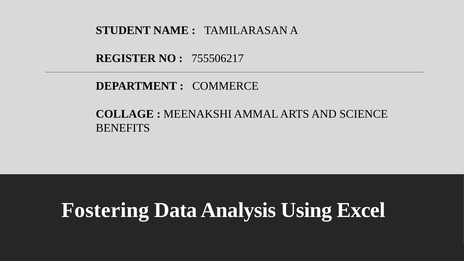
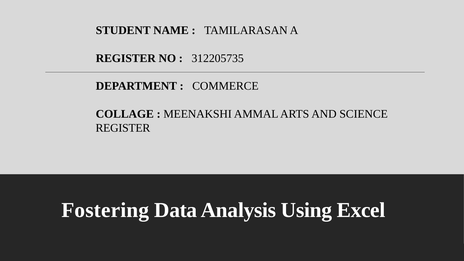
755506217: 755506217 -> 312205735
BENEFITS at (123, 128): BENEFITS -> REGISTER
